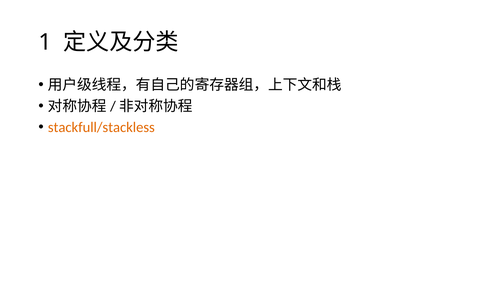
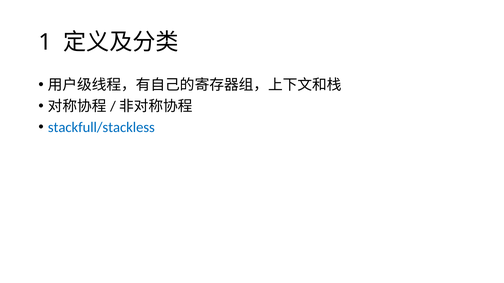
stackfull/stackless colour: orange -> blue
